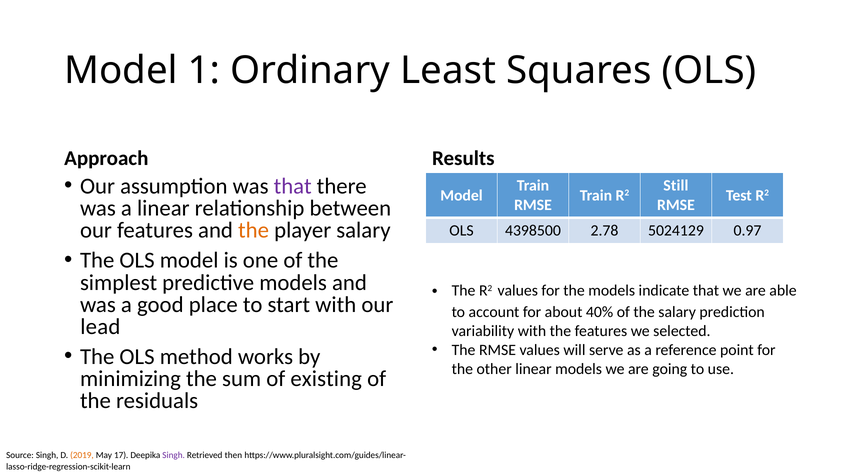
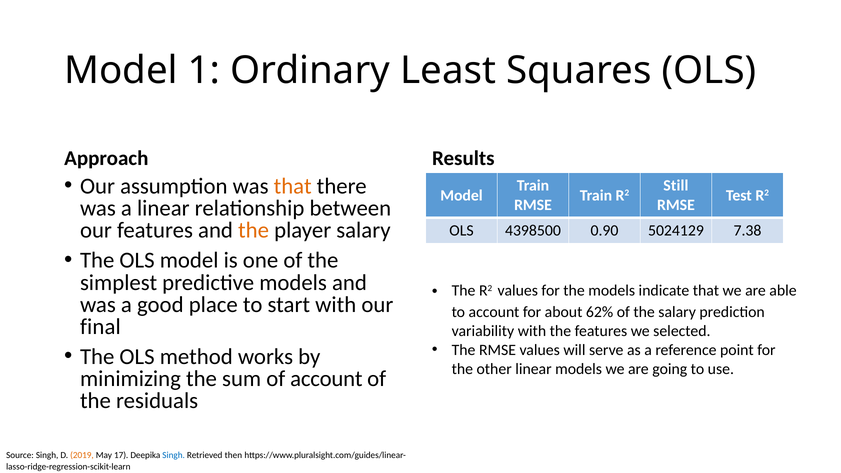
that at (293, 186) colour: purple -> orange
2.78: 2.78 -> 0.90
0.97: 0.97 -> 7.38
40%: 40% -> 62%
lead: lead -> final
of existing: existing -> account
Singh at (174, 456) colour: purple -> blue
